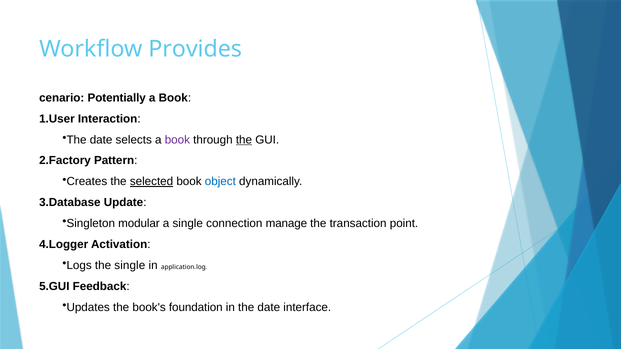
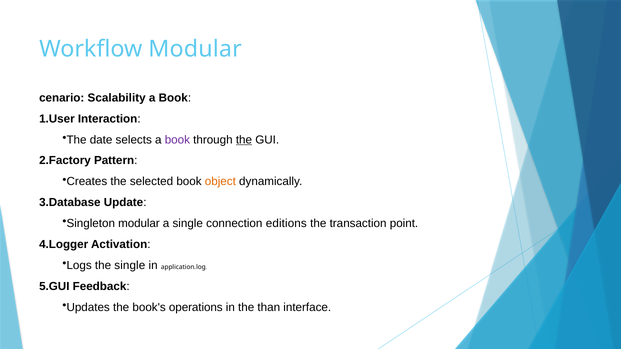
Workflow Provides: Provides -> Modular
Potentially: Potentially -> Scalability
selected underline: present -> none
object colour: blue -> orange
manage: manage -> editions
foundation: foundation -> operations
in the date: date -> than
